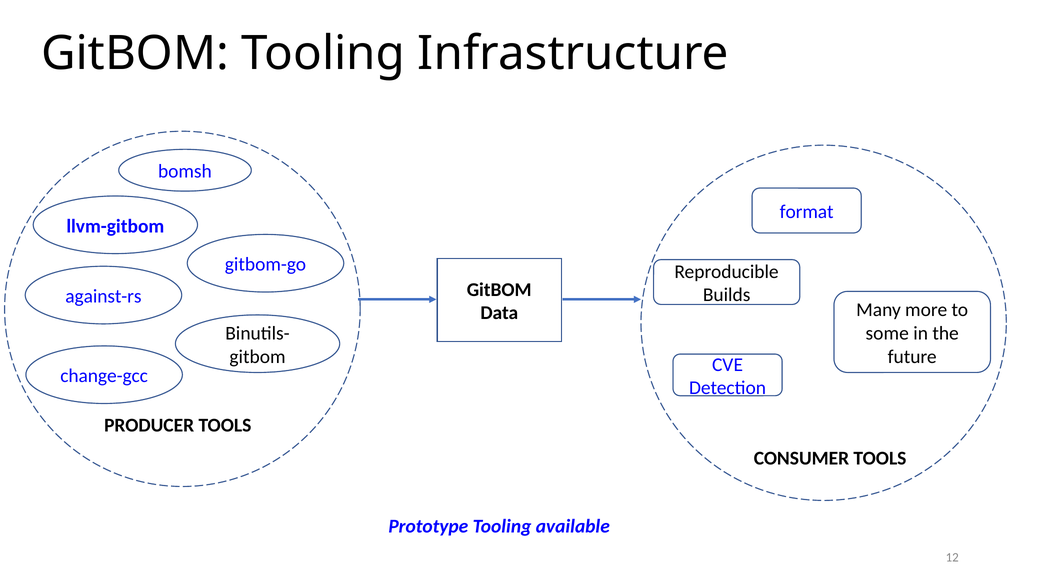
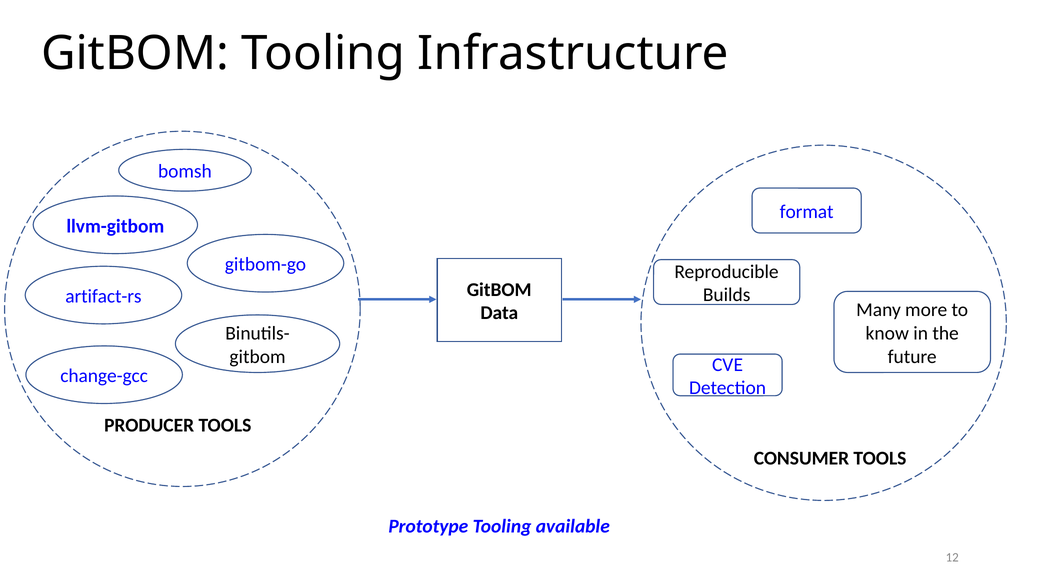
against-rs: against-rs -> artifact-rs
some: some -> know
